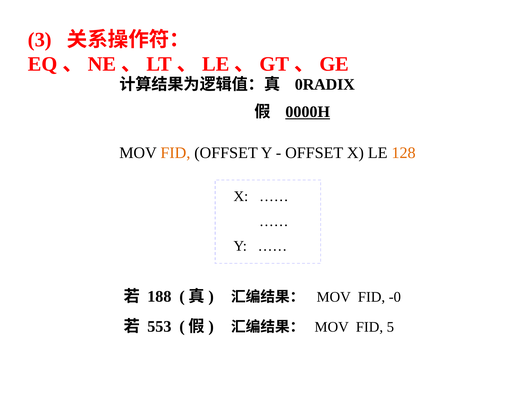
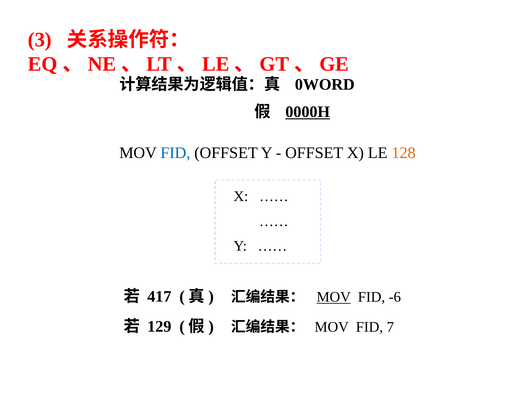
0RADIX: 0RADIX -> 0WORD
FID at (175, 153) colour: orange -> blue
188: 188 -> 417
MOV at (334, 297) underline: none -> present
-0: -0 -> -6
553: 553 -> 129
5: 5 -> 7
